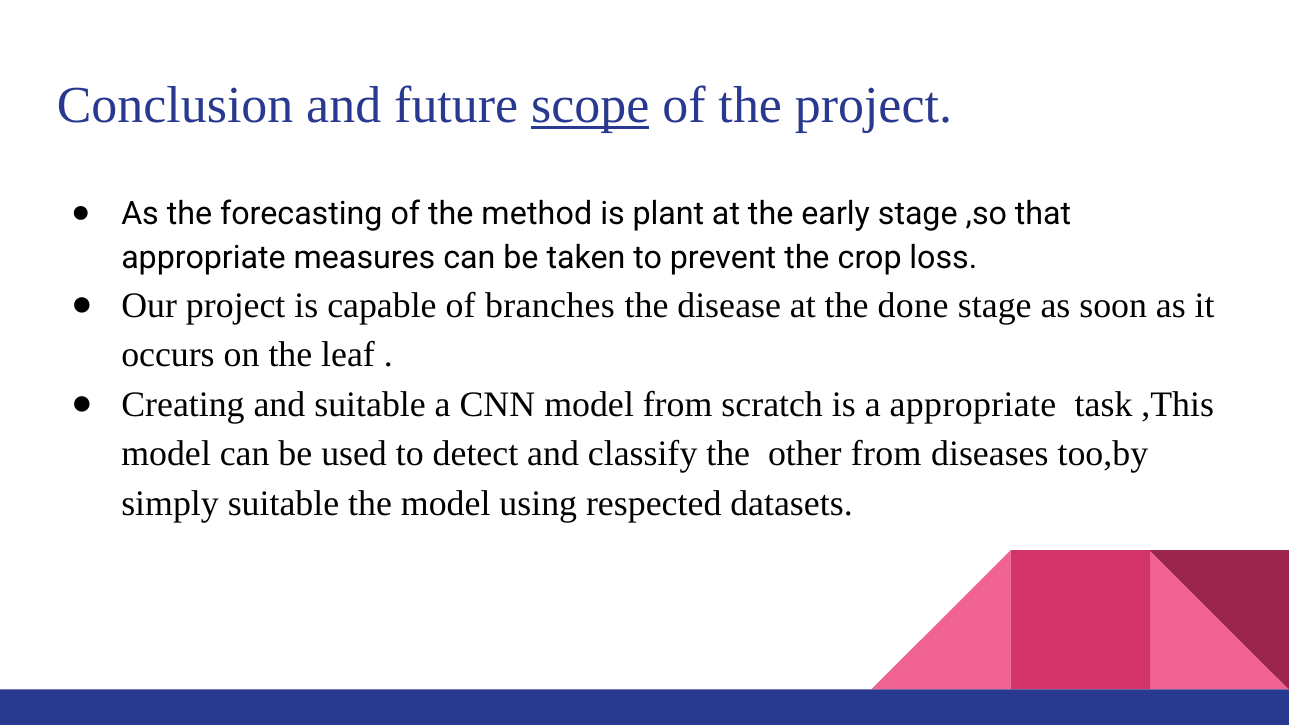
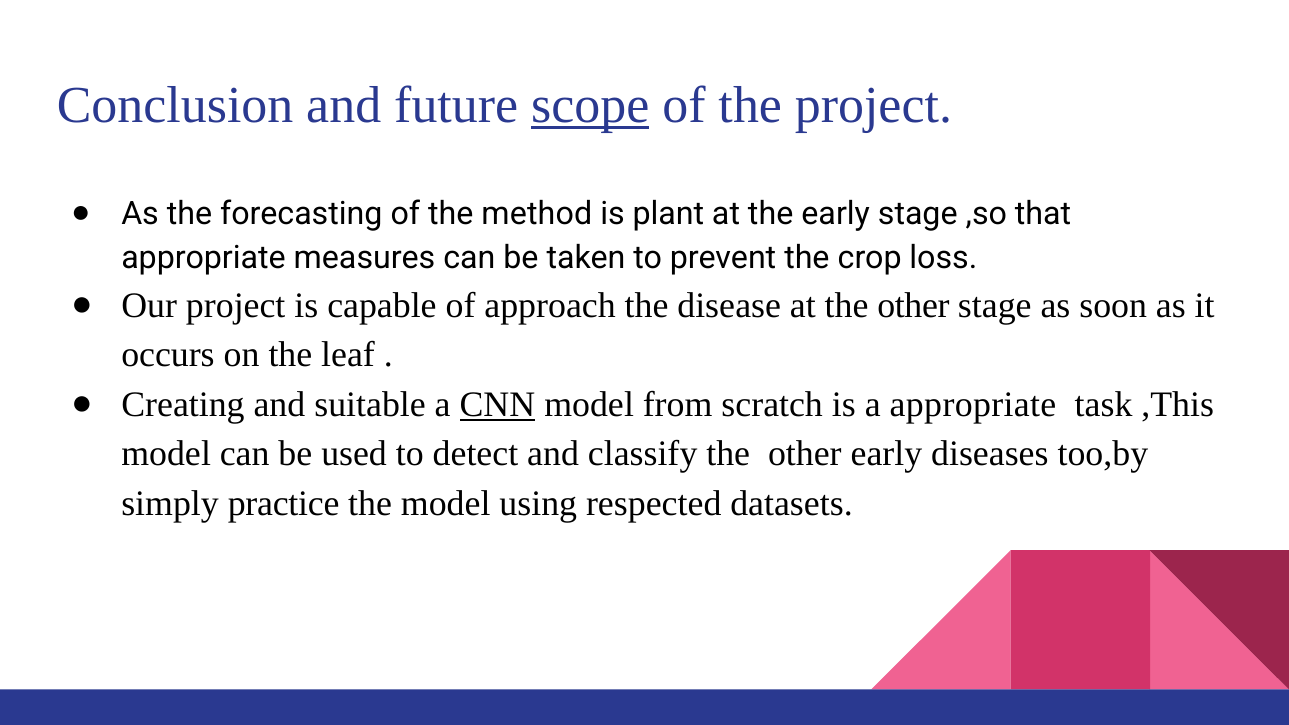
branches: branches -> approach
at the done: done -> other
CNN underline: none -> present
other from: from -> early
simply suitable: suitable -> practice
